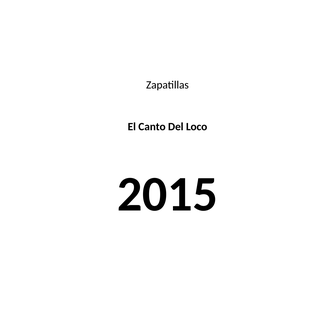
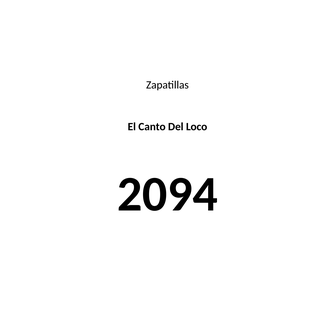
2015: 2015 -> 2094
